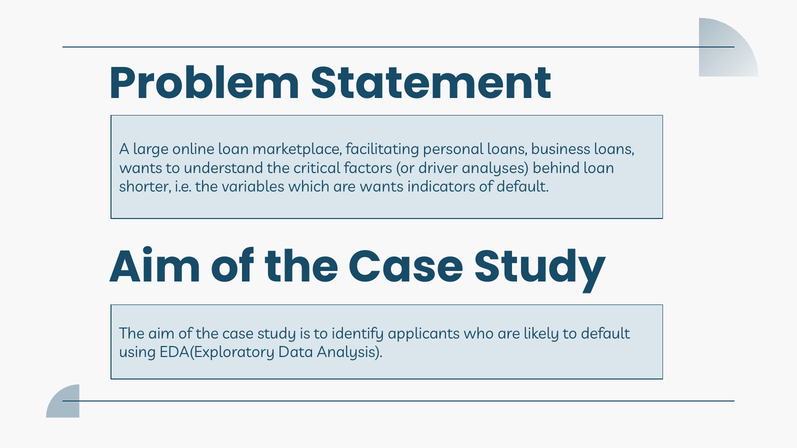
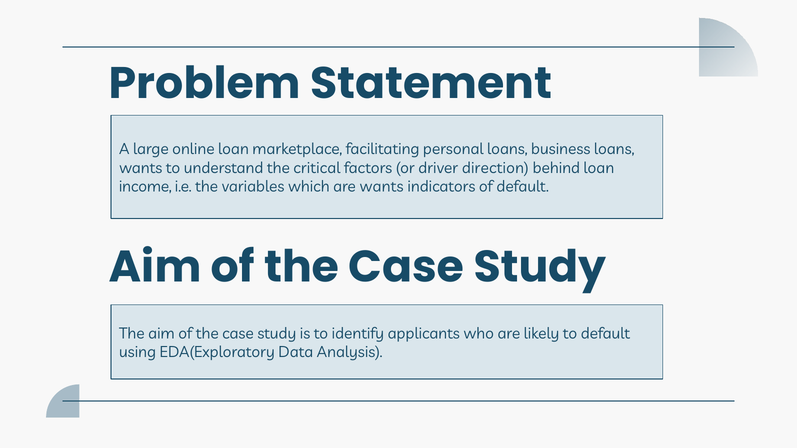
analyses: analyses -> direction
shorter: shorter -> income
